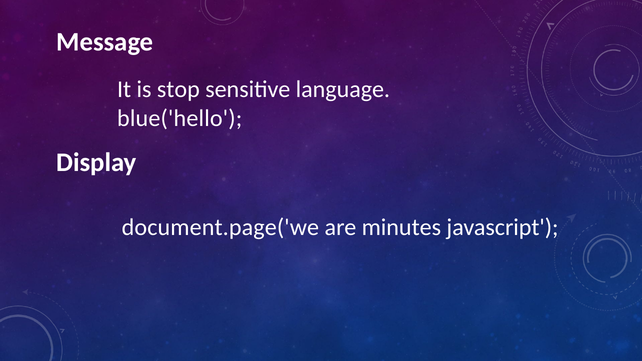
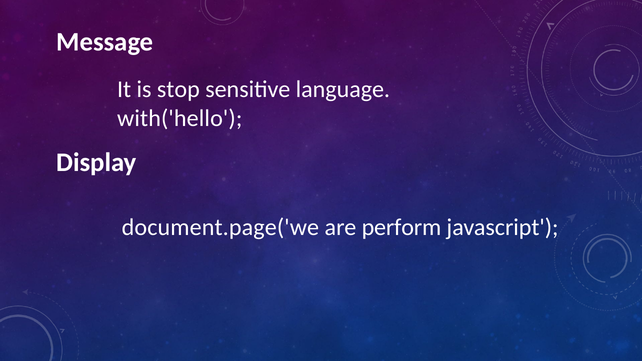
blue('hello: blue('hello -> with('hello
minutes: minutes -> perform
